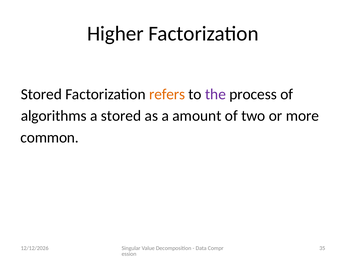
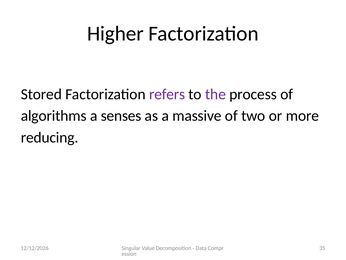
refers colour: orange -> purple
a stored: stored -> senses
amount: amount -> massive
common: common -> reducing
